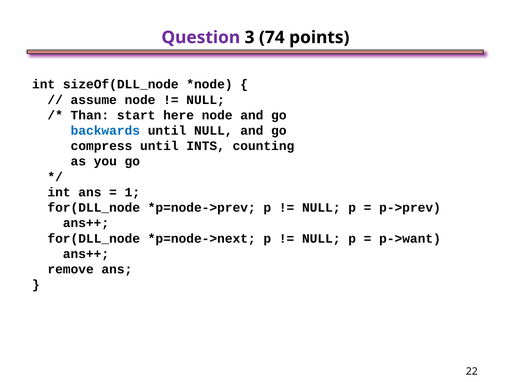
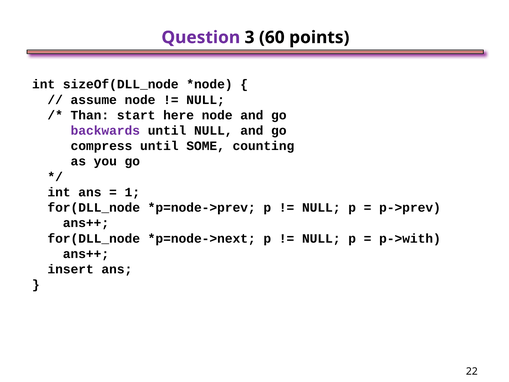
74: 74 -> 60
backwards colour: blue -> purple
INTS: INTS -> SOME
p->want: p->want -> p->with
remove: remove -> insert
